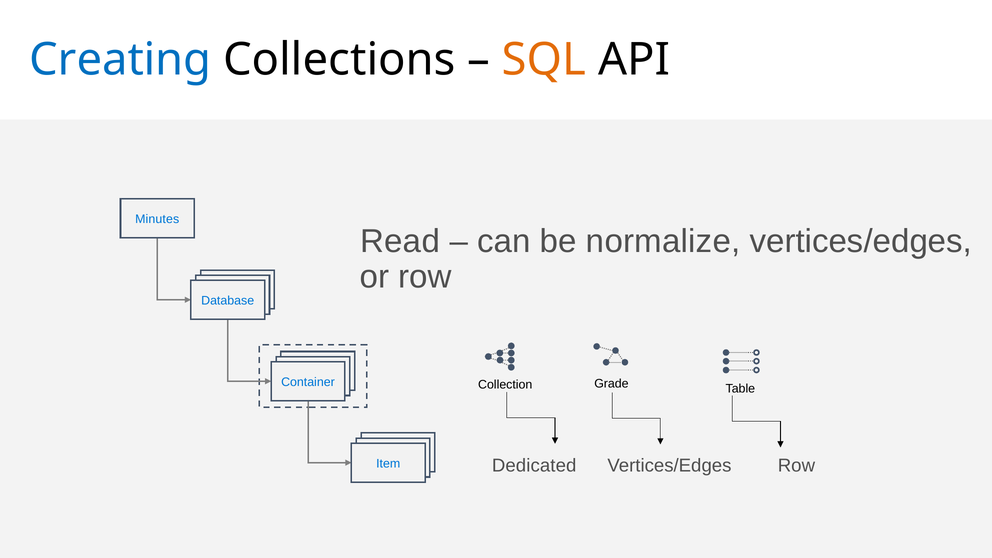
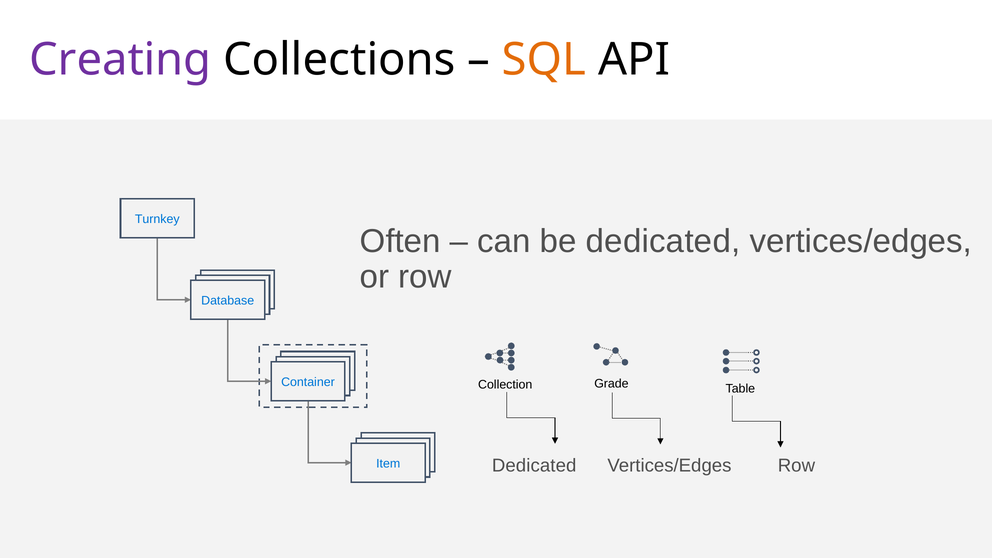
Creating colour: blue -> purple
Minutes: Minutes -> Turnkey
Read: Read -> Often
be normalize: normalize -> dedicated
